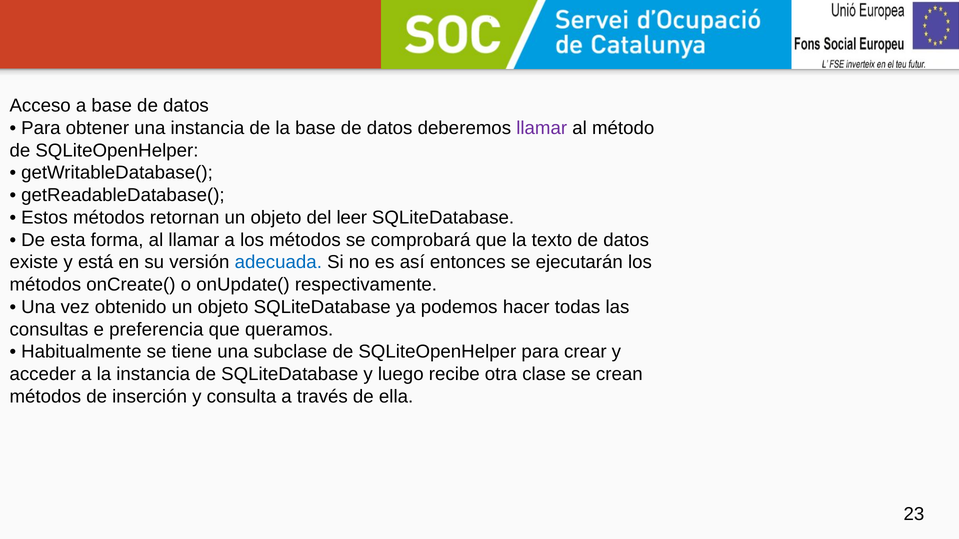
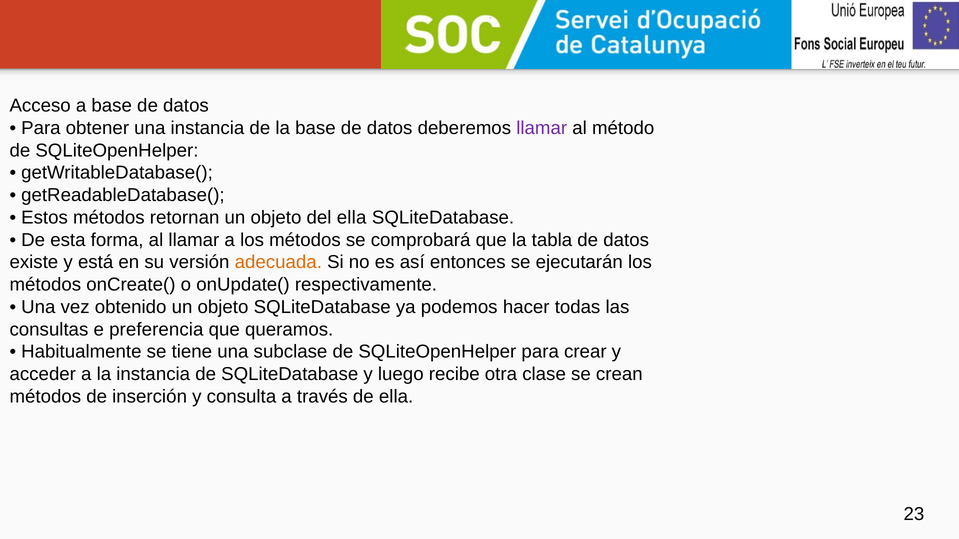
del leer: leer -> ella
texto: texto -> tabla
adecuada colour: blue -> orange
